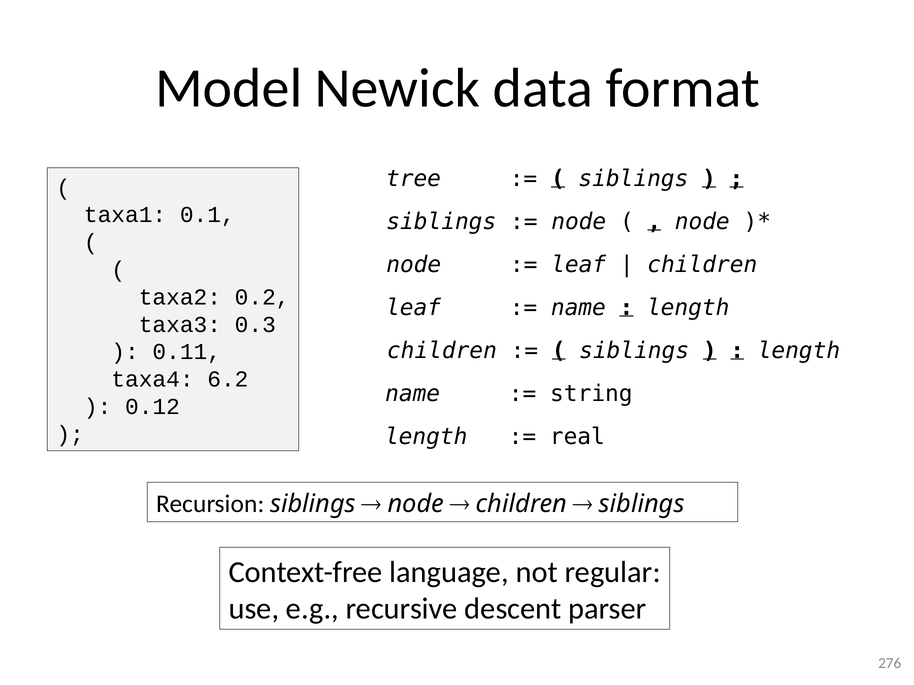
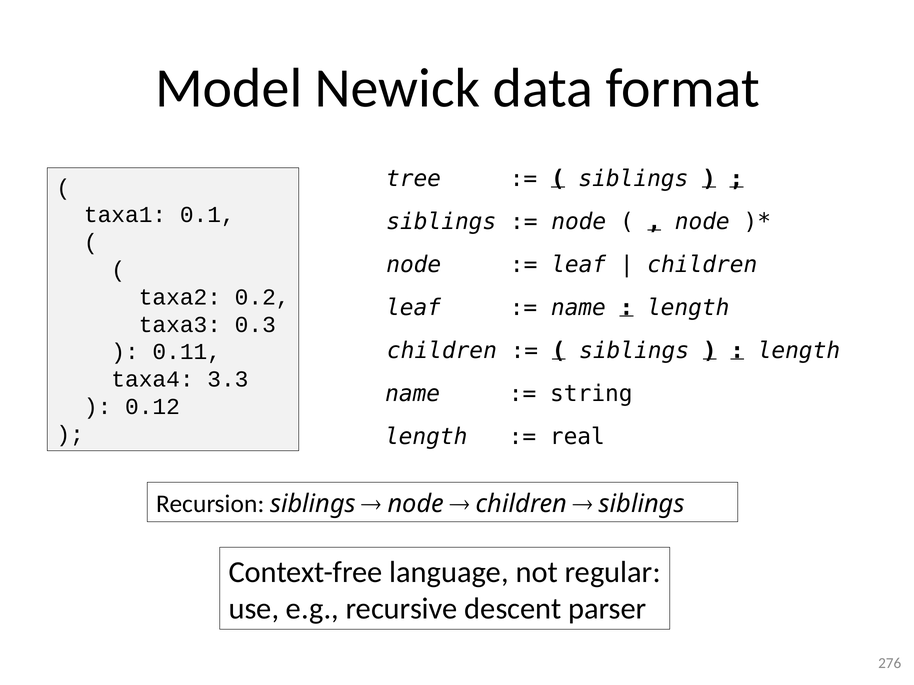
6.2: 6.2 -> 3.3
